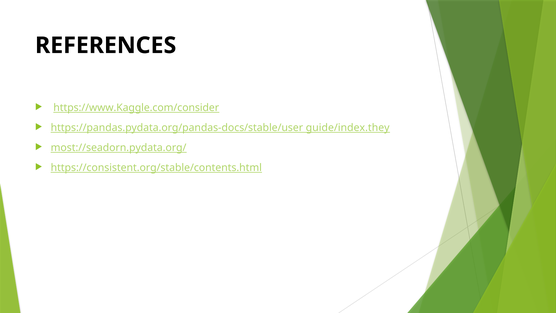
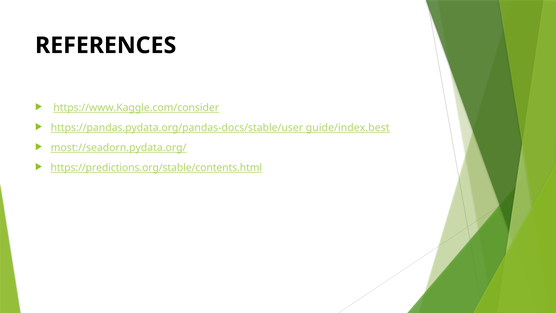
guide/index.they: guide/index.they -> guide/index.best
https://consistent.org/stable/contents.html: https://consistent.org/stable/contents.html -> https://predictions.org/stable/contents.html
